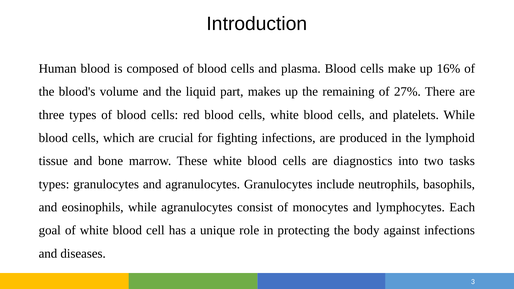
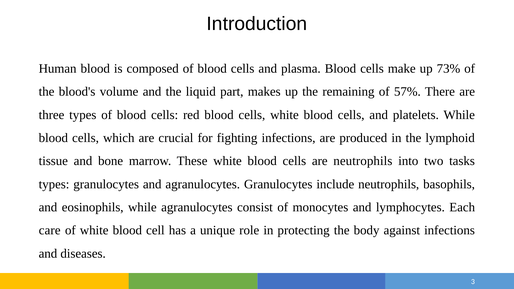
16%: 16% -> 73%
27%: 27% -> 57%
are diagnostics: diagnostics -> neutrophils
goal: goal -> care
